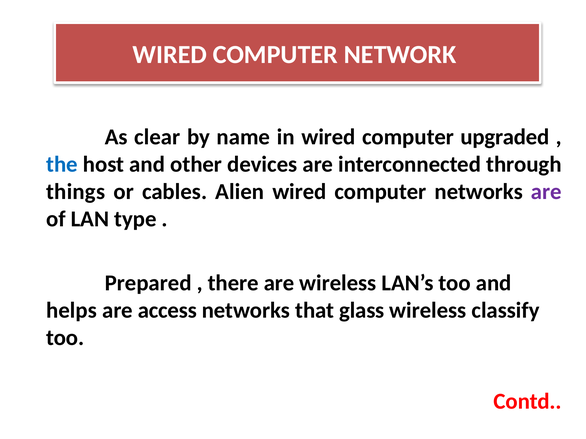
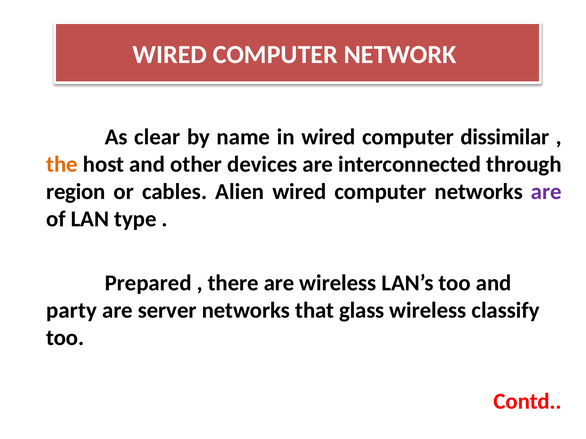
upgraded: upgraded -> dissimilar
the colour: blue -> orange
things: things -> region
helps: helps -> party
access: access -> server
